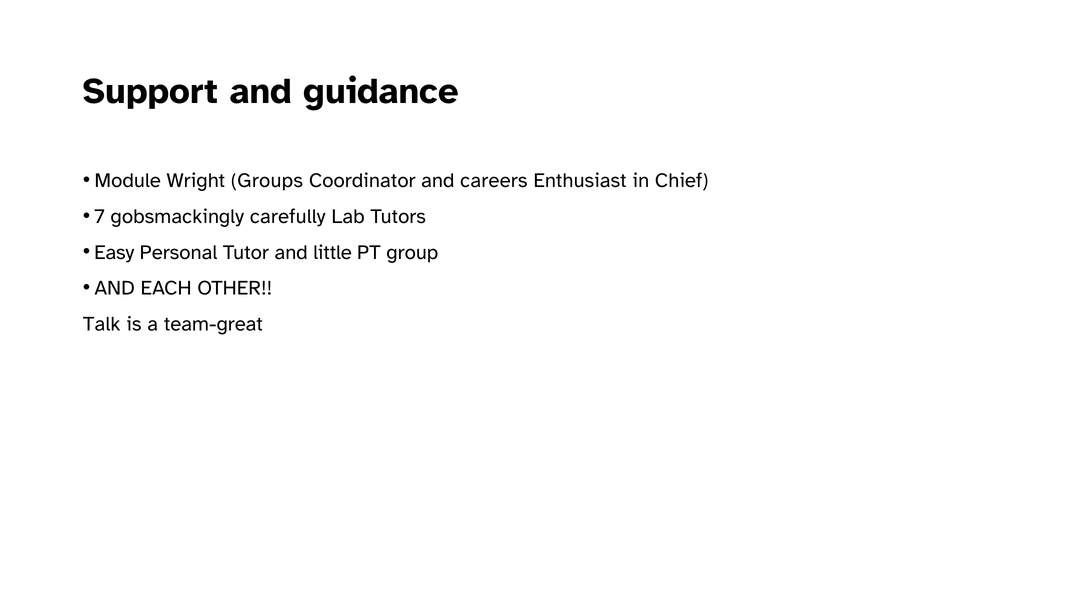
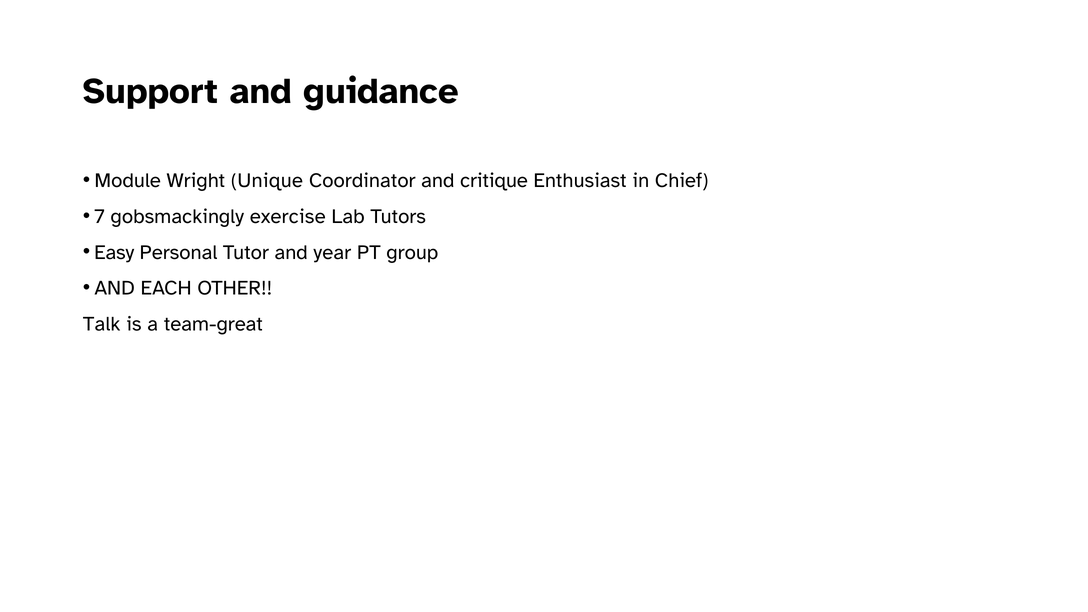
Groups: Groups -> Unique
careers: careers -> critique
carefully: carefully -> exercise
little: little -> year
